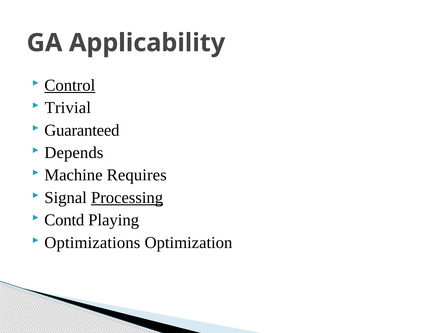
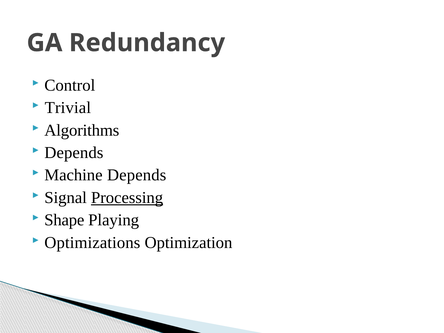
Applicability: Applicability -> Redundancy
Control underline: present -> none
Guaranteed: Guaranteed -> Algorithms
Machine Requires: Requires -> Depends
Contd: Contd -> Shape
